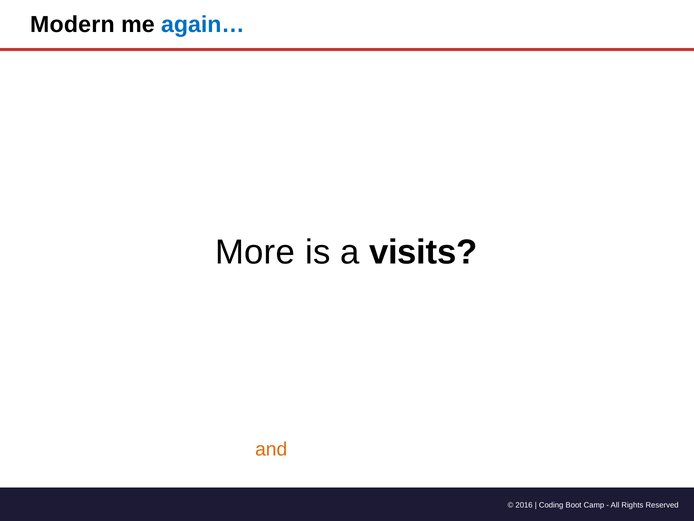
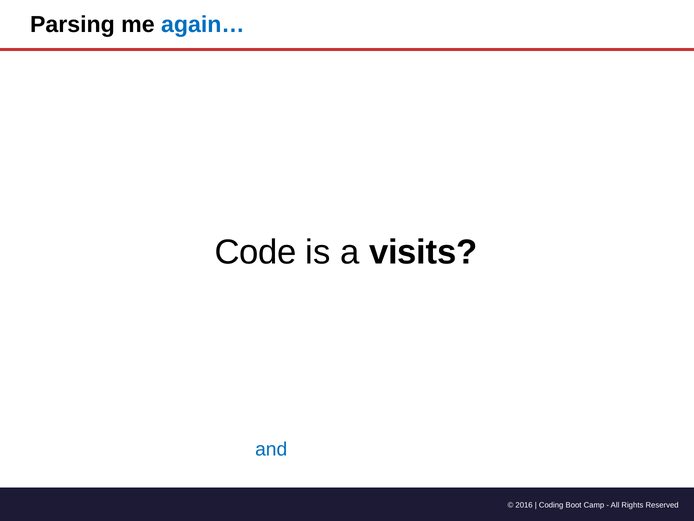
Modern at (72, 25): Modern -> Parsing
More: More -> Code
and at (271, 449) colour: orange -> blue
